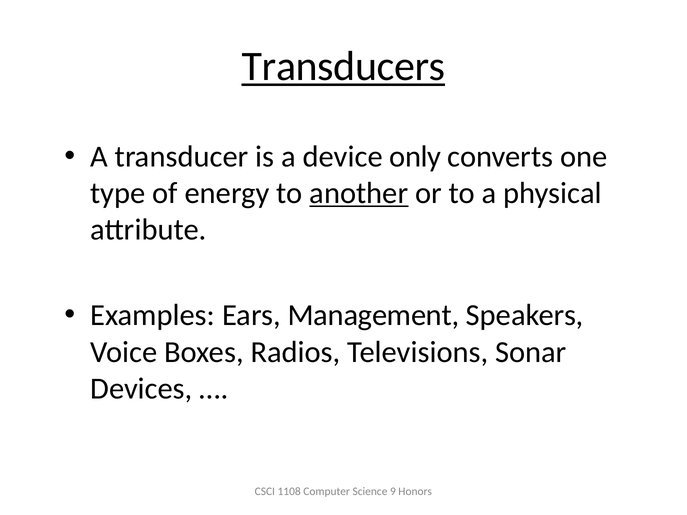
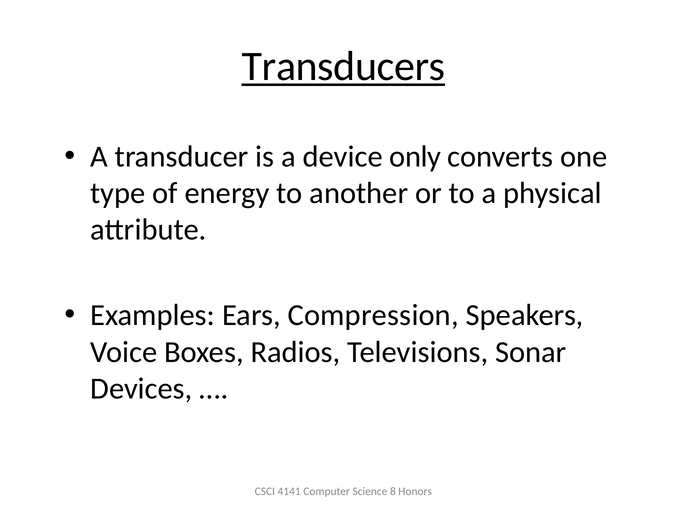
another underline: present -> none
Management: Management -> Compression
1108: 1108 -> 4141
9: 9 -> 8
